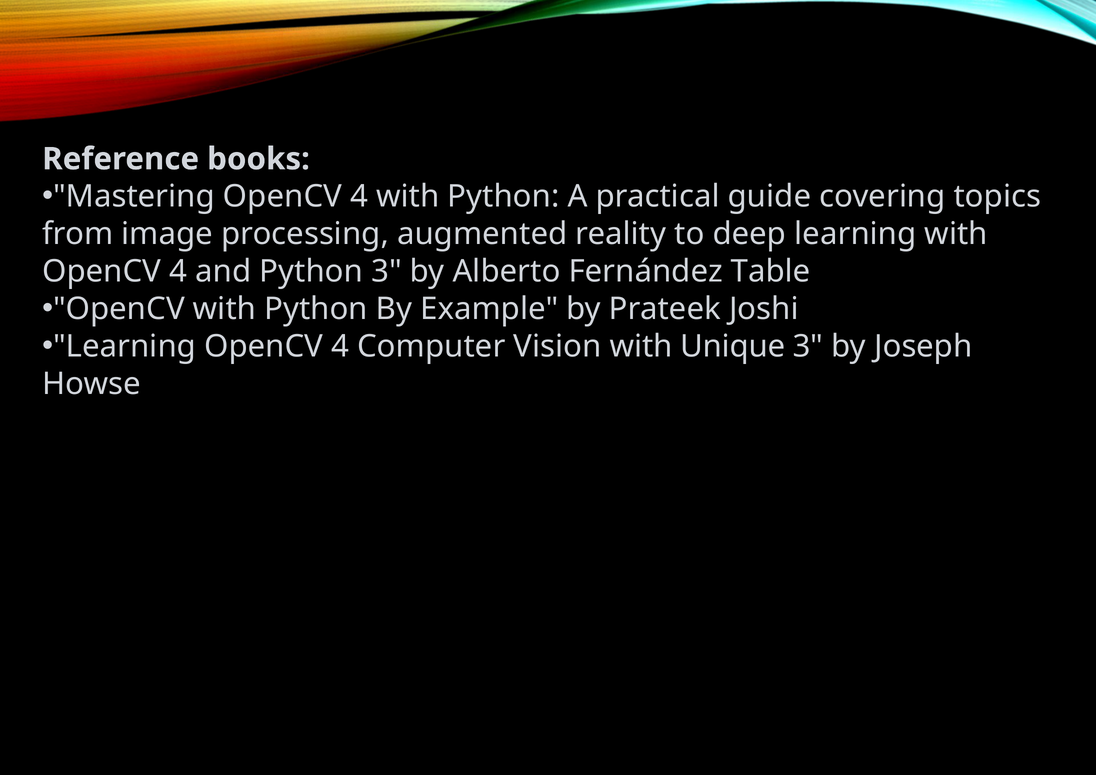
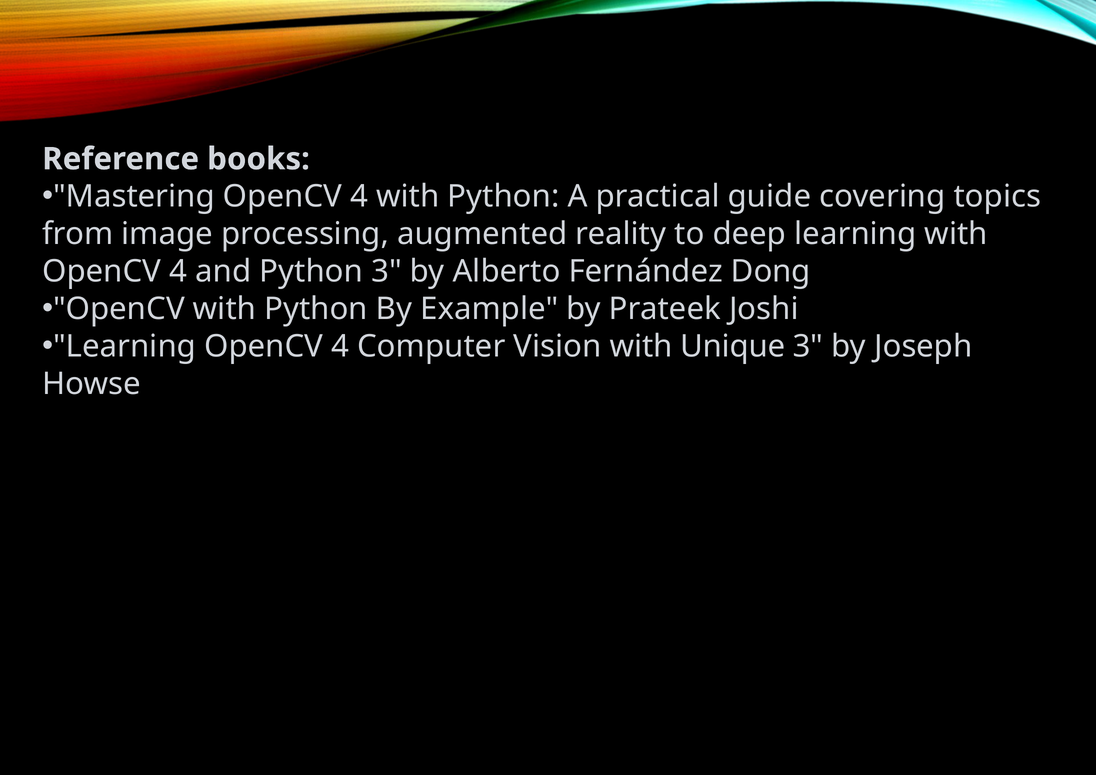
Table: Table -> Dong
